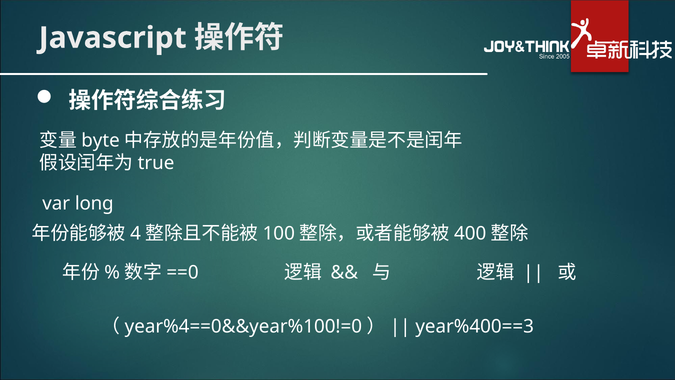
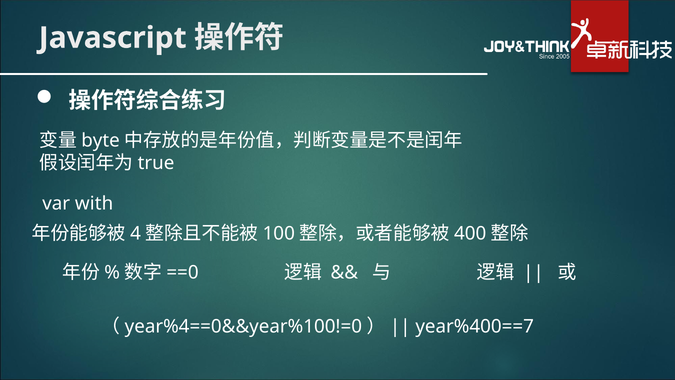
long: long -> with
year%400==3: year%400==3 -> year%400==7
